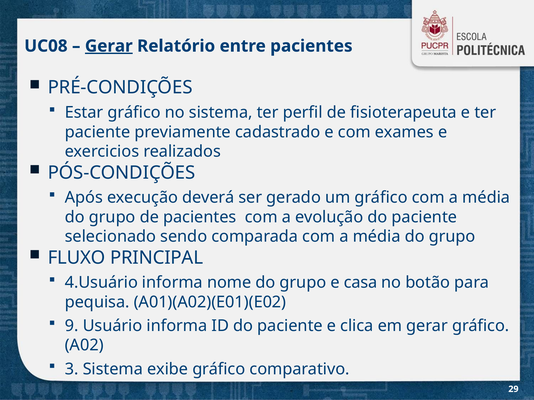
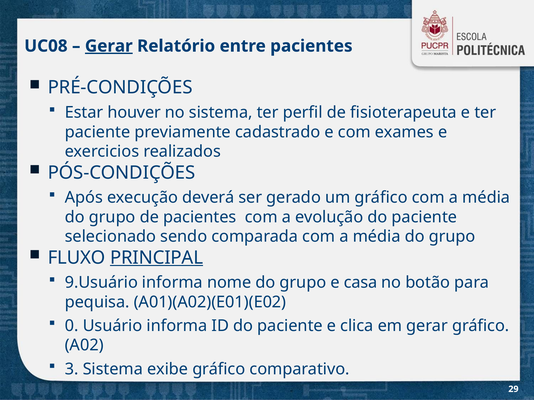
Estar gráfico: gráfico -> houver
PRINCIPAL underline: none -> present
4.Usuário: 4.Usuário -> 9.Usuário
9: 9 -> 0
